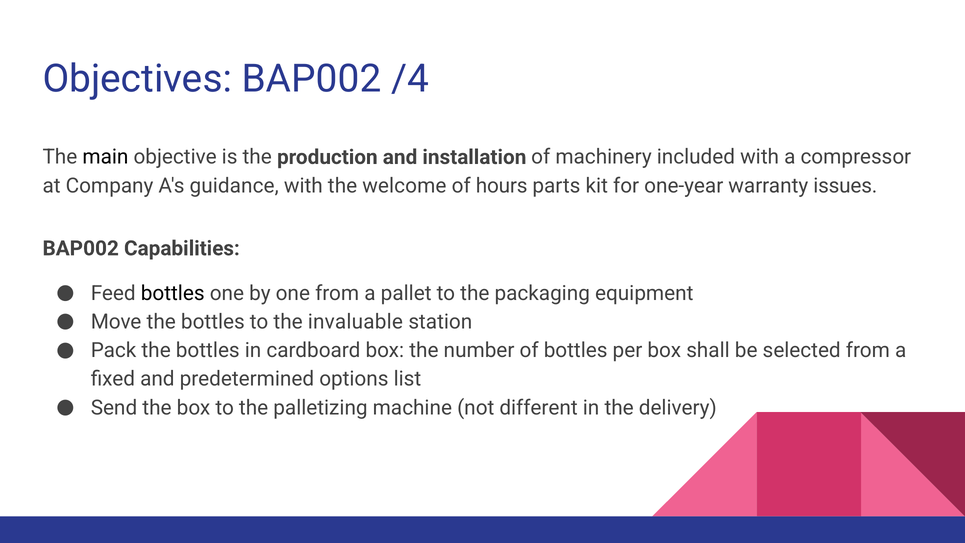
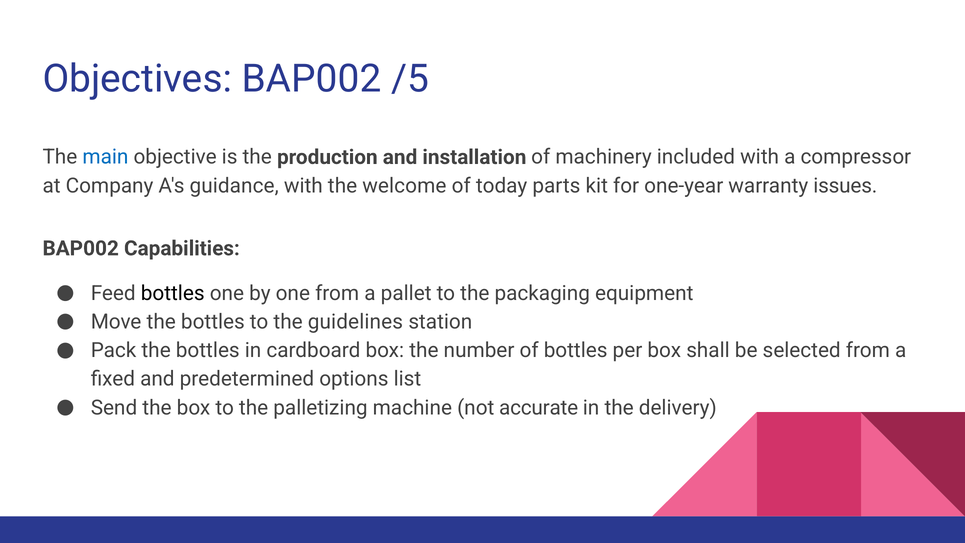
/4: /4 -> /5
main colour: black -> blue
hours: hours -> today
invaluable: invaluable -> guidelines
different: different -> accurate
